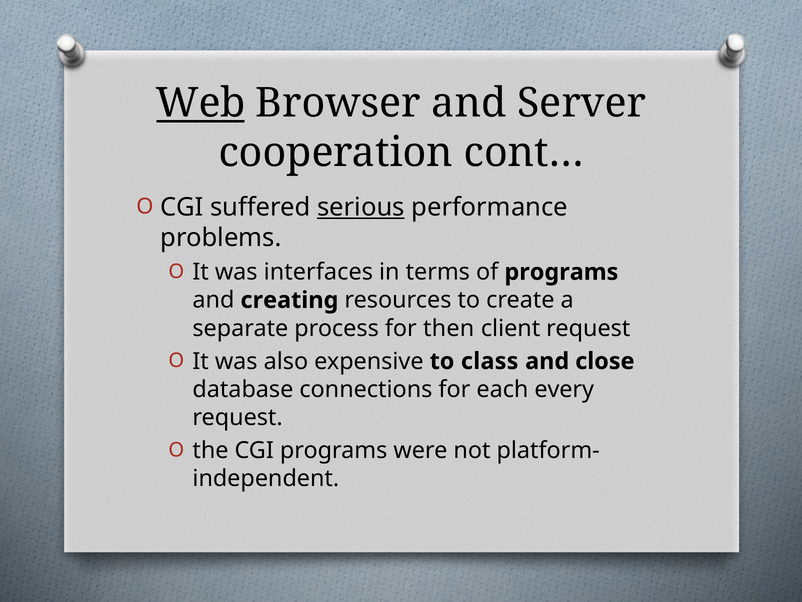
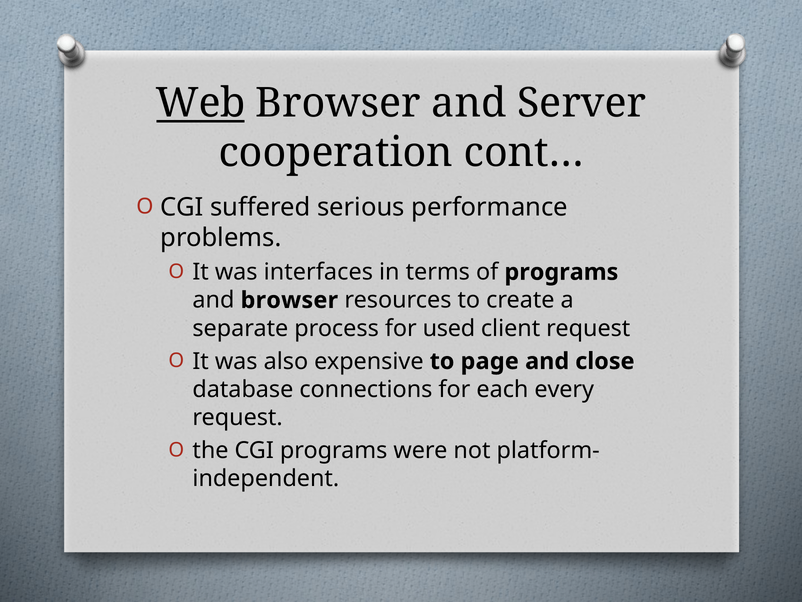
serious underline: present -> none
and creating: creating -> browser
then: then -> used
class: class -> page
